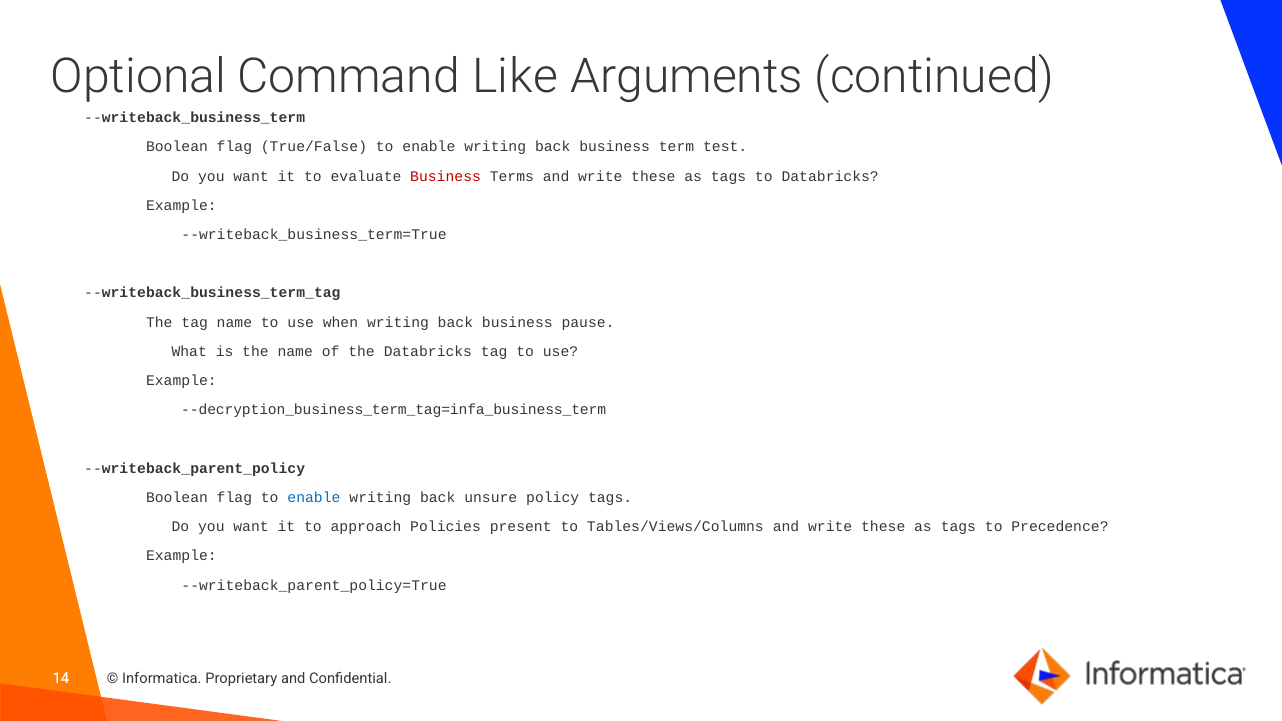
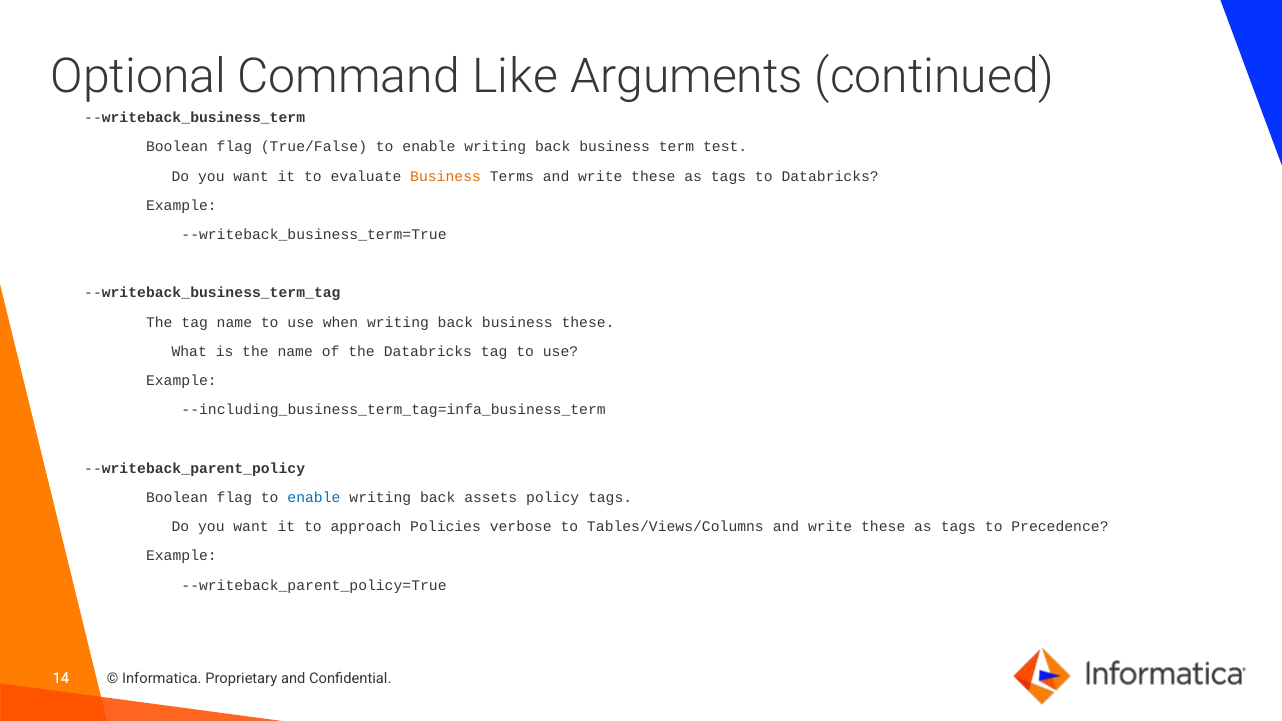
Business at (446, 176) colour: red -> orange
business pause: pause -> these
--decryption_business_term_tag=infa_business_term: --decryption_business_term_tag=infa_business_term -> --including_business_term_tag=infa_business_term
unsure: unsure -> assets
present: present -> verbose
